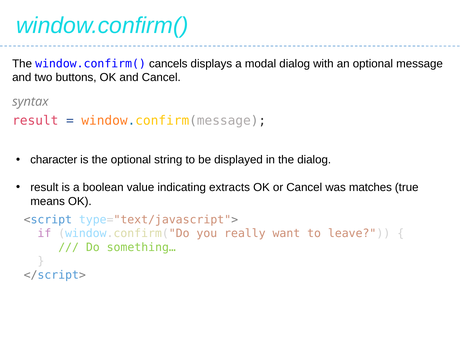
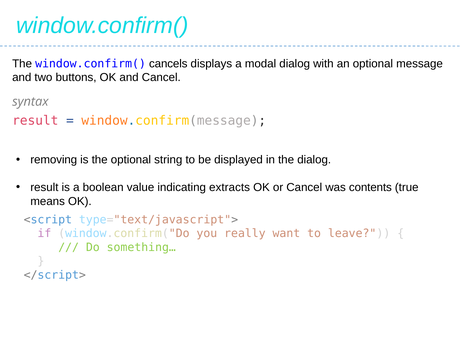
character: character -> removing
matches: matches -> contents
